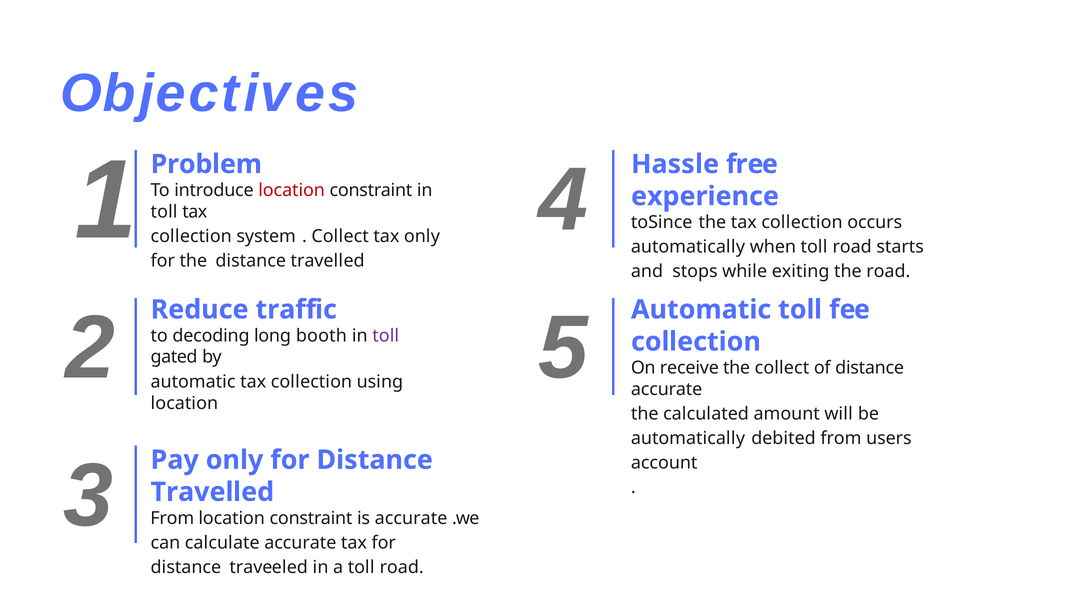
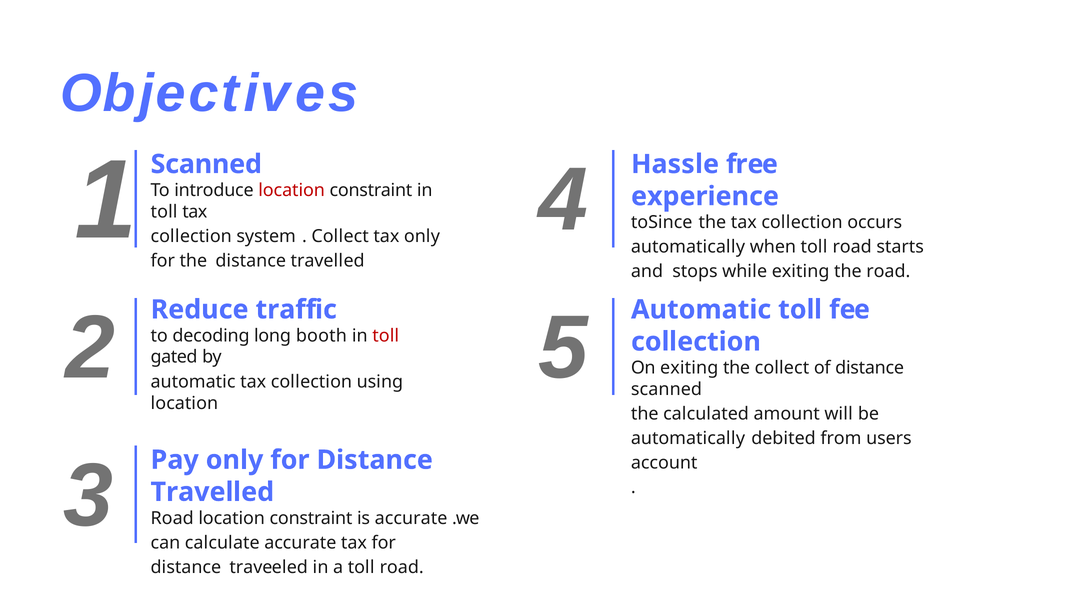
Problem at (206, 164): Problem -> Scanned
toll at (386, 336) colour: purple -> red
On receive: receive -> exiting
accurate at (667, 389): accurate -> scanned
From at (172, 518): From -> Road
